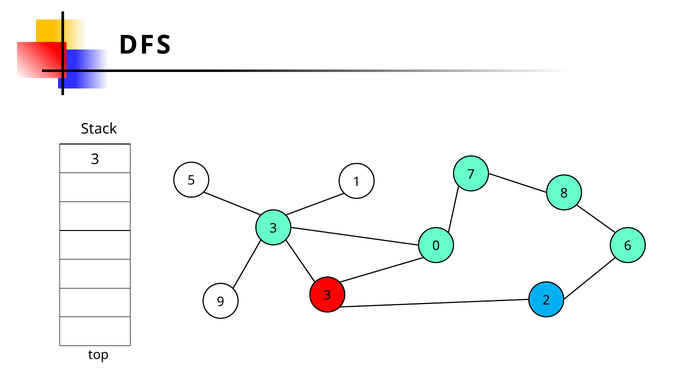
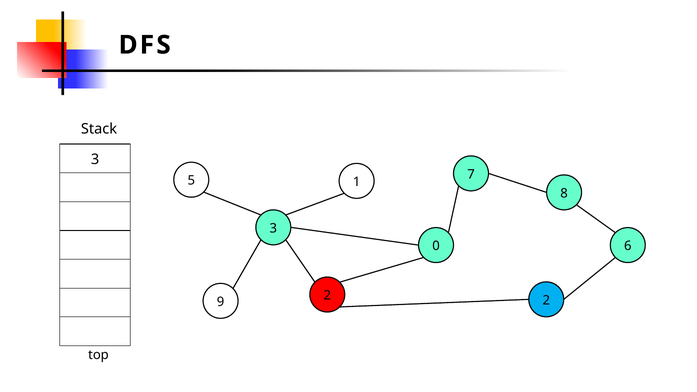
9 3: 3 -> 2
